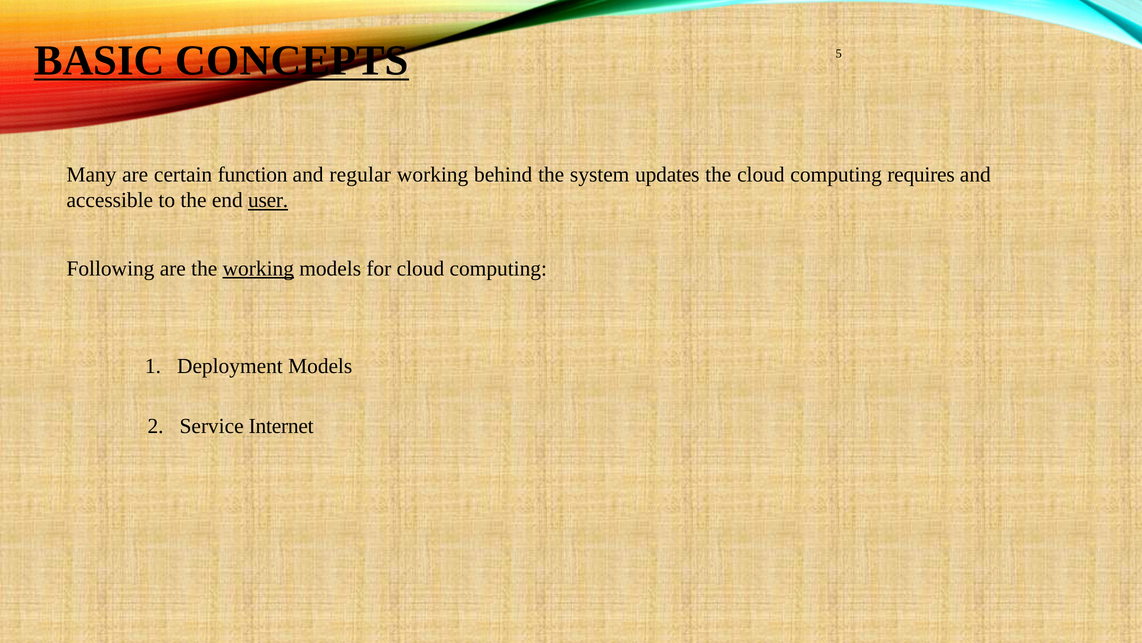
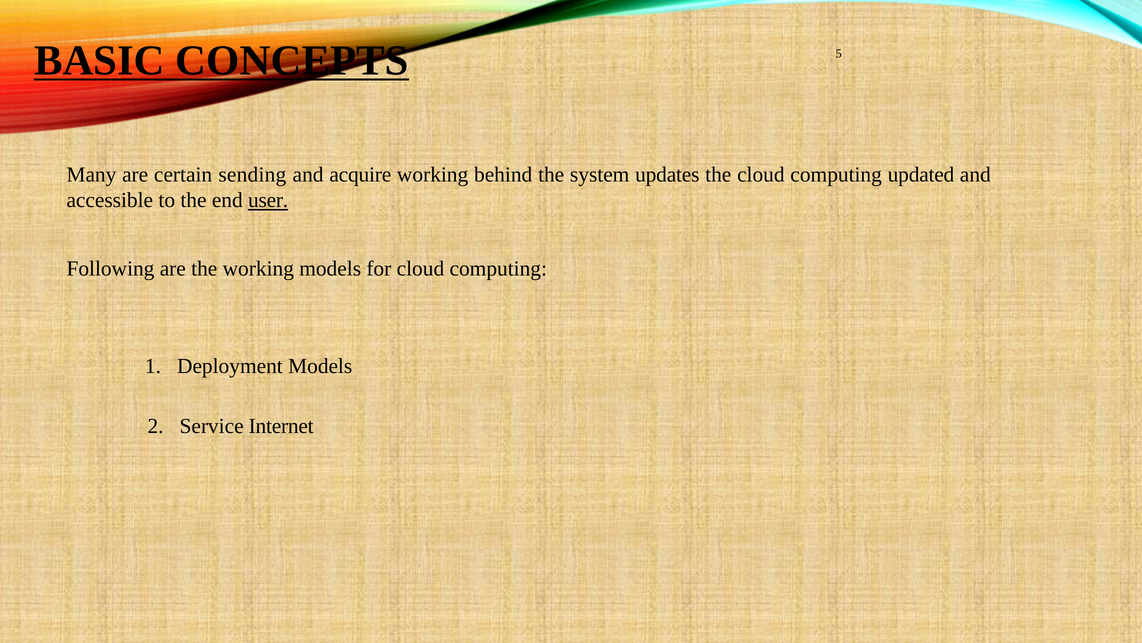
function: function -> sending
regular: regular -> acquire
requires: requires -> updated
working at (258, 268) underline: present -> none
